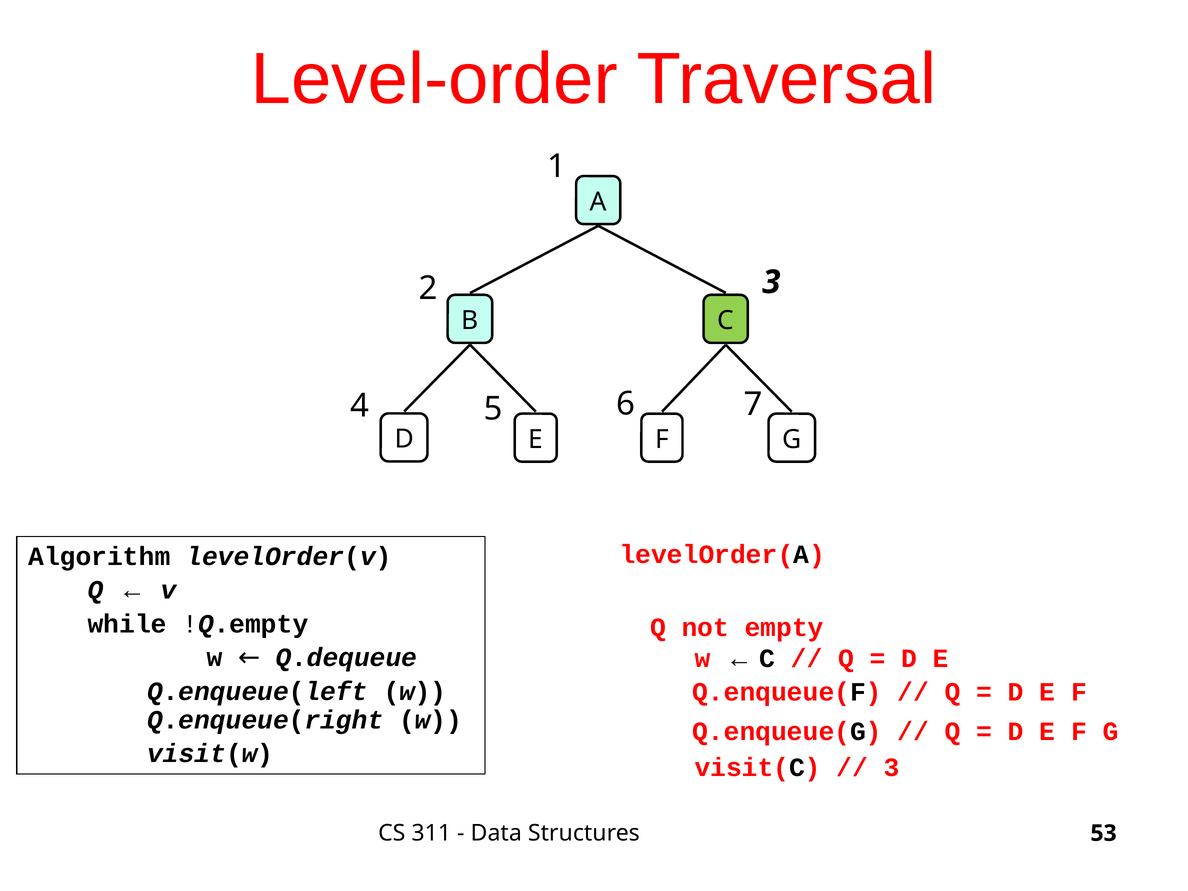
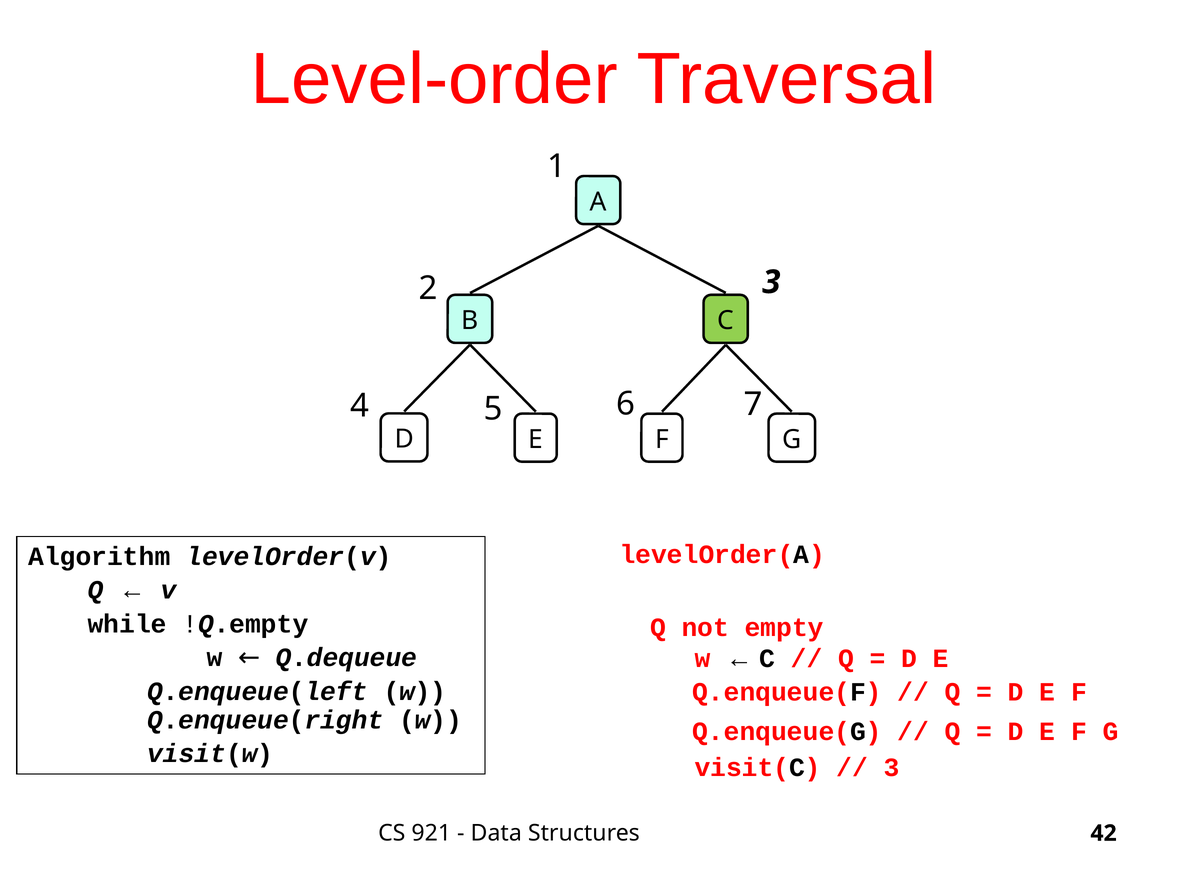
311: 311 -> 921
53: 53 -> 42
